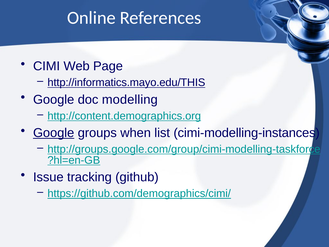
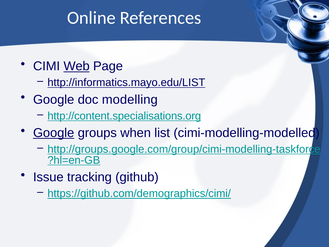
Web underline: none -> present
http://informatics.mayo.edu/THIS: http://informatics.mayo.edu/THIS -> http://informatics.mayo.edu/LIST
http://content.demographics.org: http://content.demographics.org -> http://content.specialisations.org
cimi-modelling-instances: cimi-modelling-instances -> cimi-modelling-modelled
